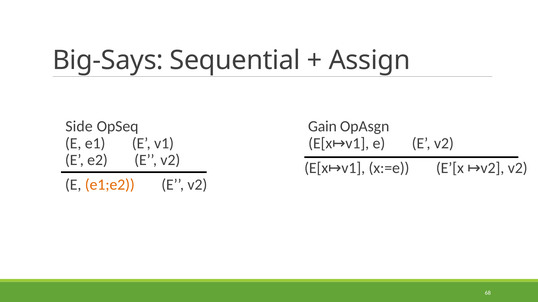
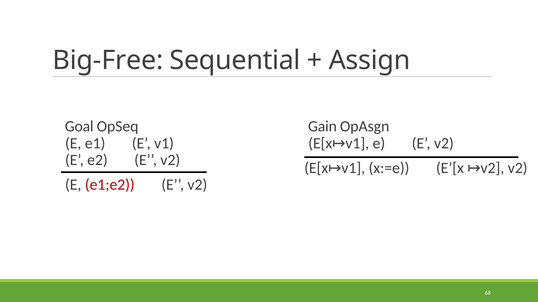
Big-Says: Big-Says -> Big-Free
Side: Side -> Goal
e1;e2 colour: orange -> red
